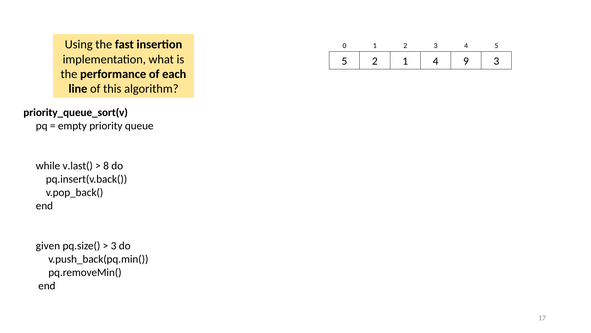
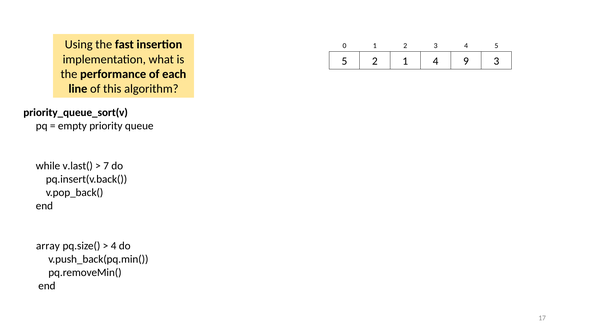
8: 8 -> 7
given: given -> array
3 at (114, 245): 3 -> 4
